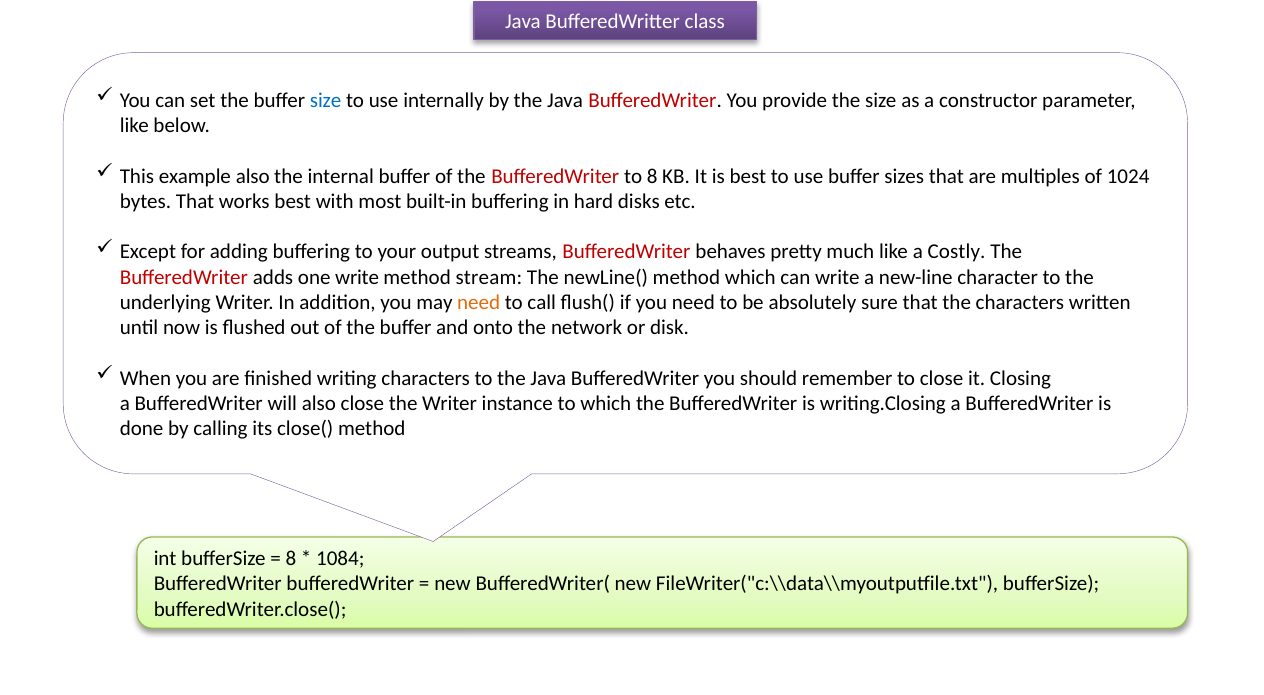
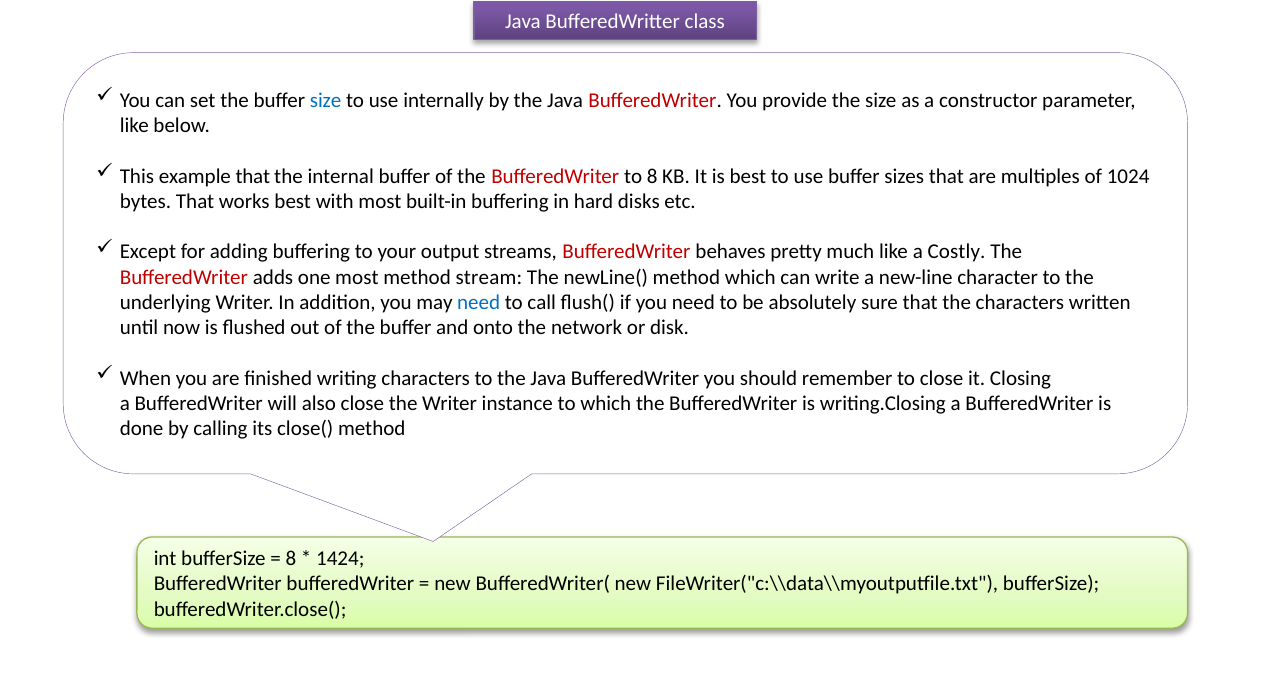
example also: also -> that
one write: write -> most
need at (479, 303) colour: orange -> blue
1084: 1084 -> 1424
